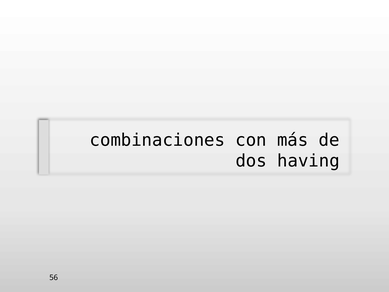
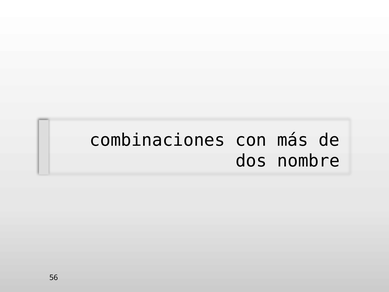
having: having -> nombre
